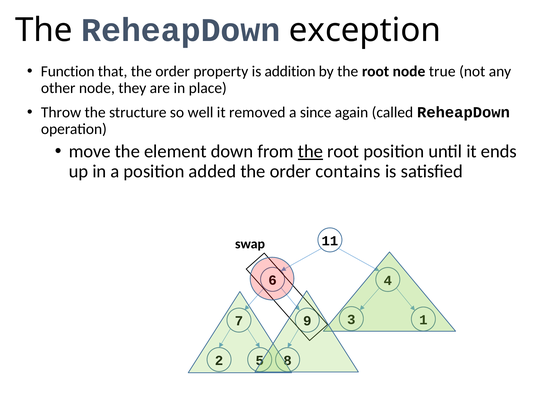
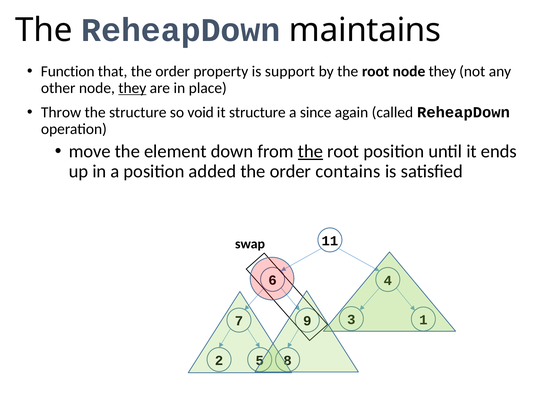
exception: exception -> maintains
addition: addition -> support
root node true: true -> they
they at (132, 88) underline: none -> present
well: well -> void
it removed: removed -> structure
